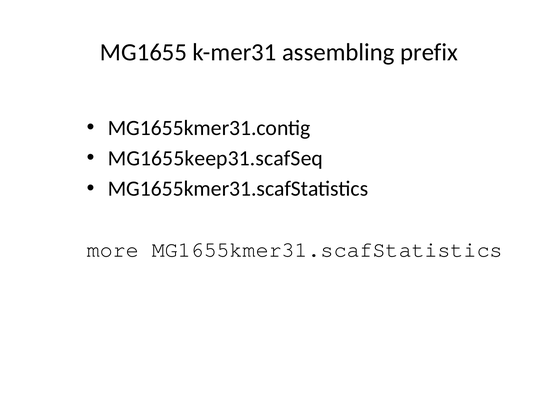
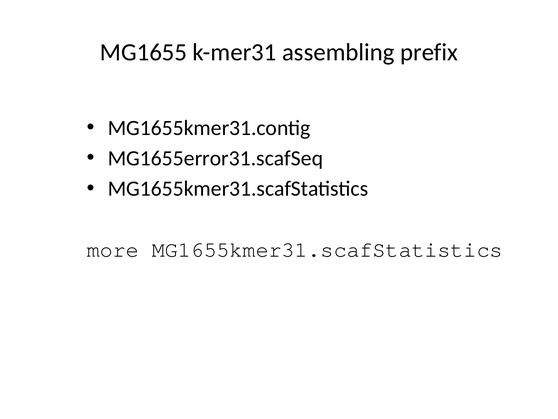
MG1655keep31.scafSeq: MG1655keep31.scafSeq -> MG1655error31.scafSeq
